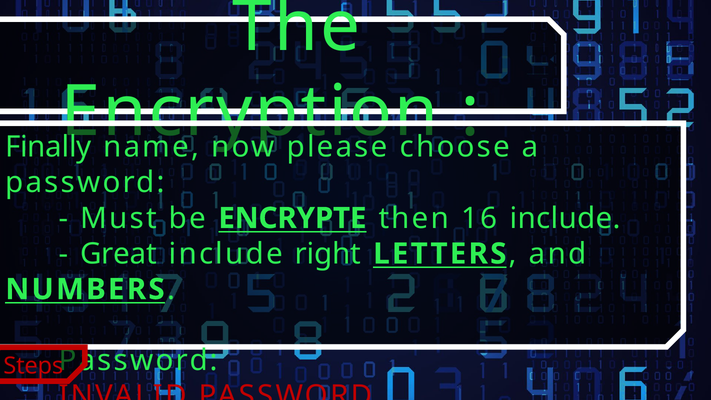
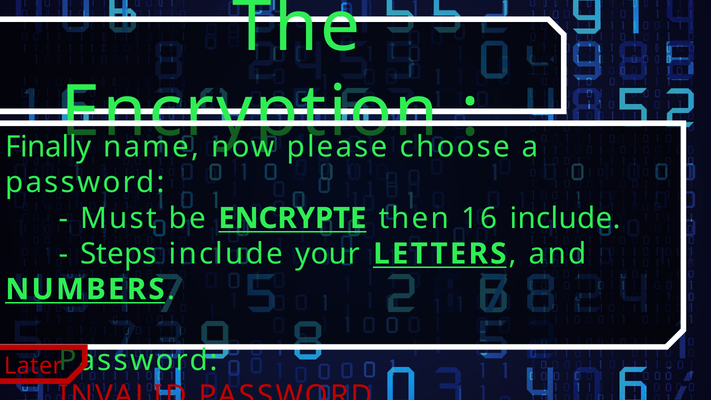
Great: Great -> Steps
right: right -> your
Steps: Steps -> Later
